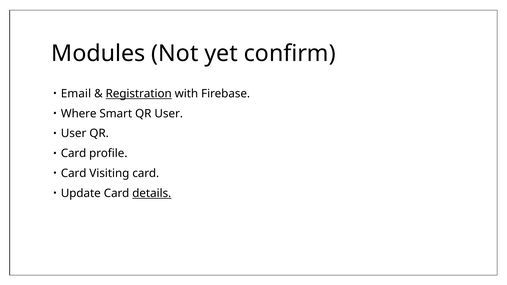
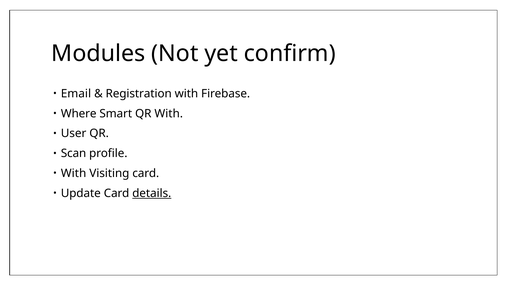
Registration underline: present -> none
QR User: User -> With
Card at (74, 153): Card -> Scan
Card at (74, 173): Card -> With
